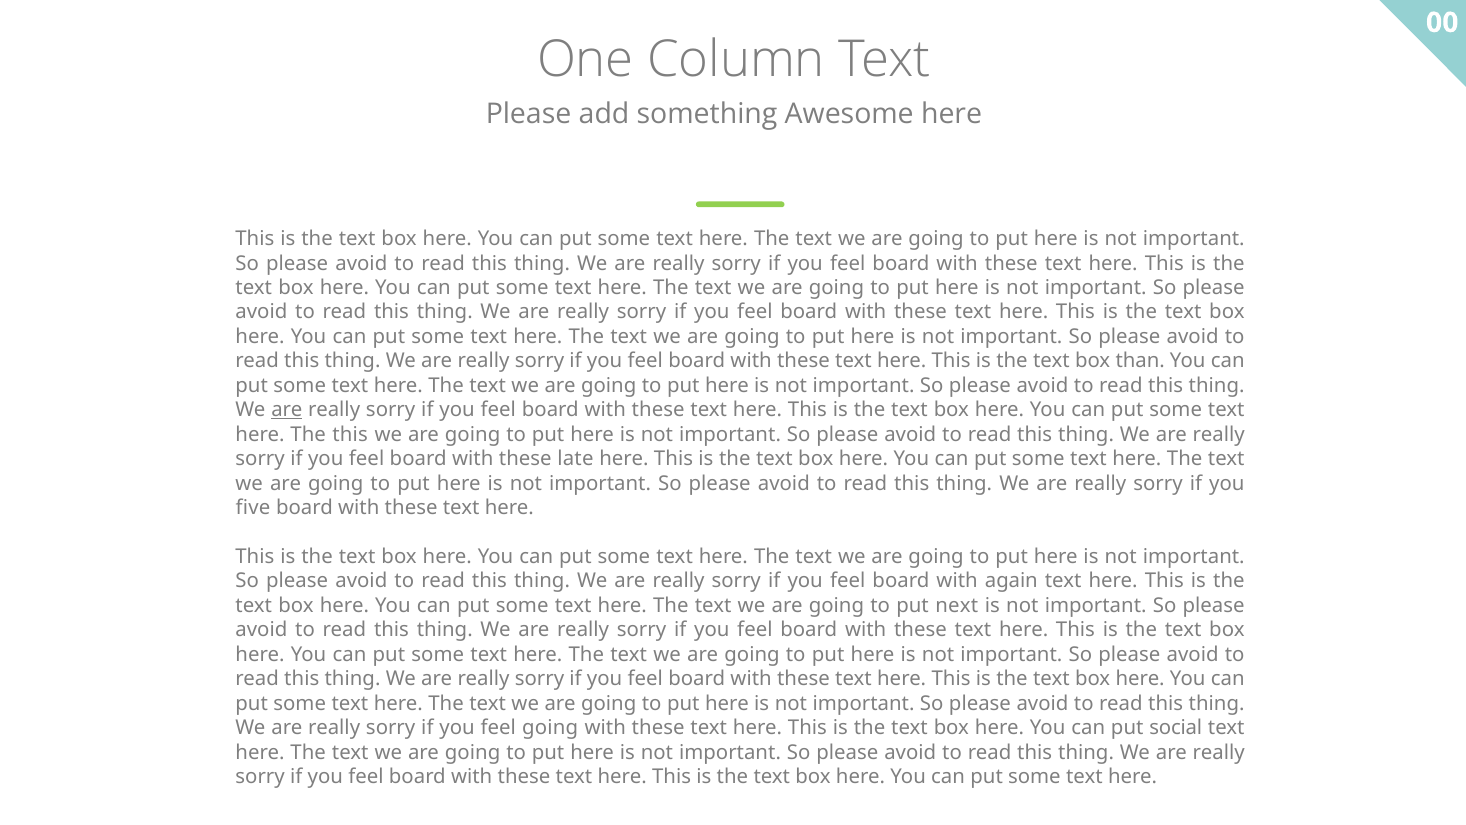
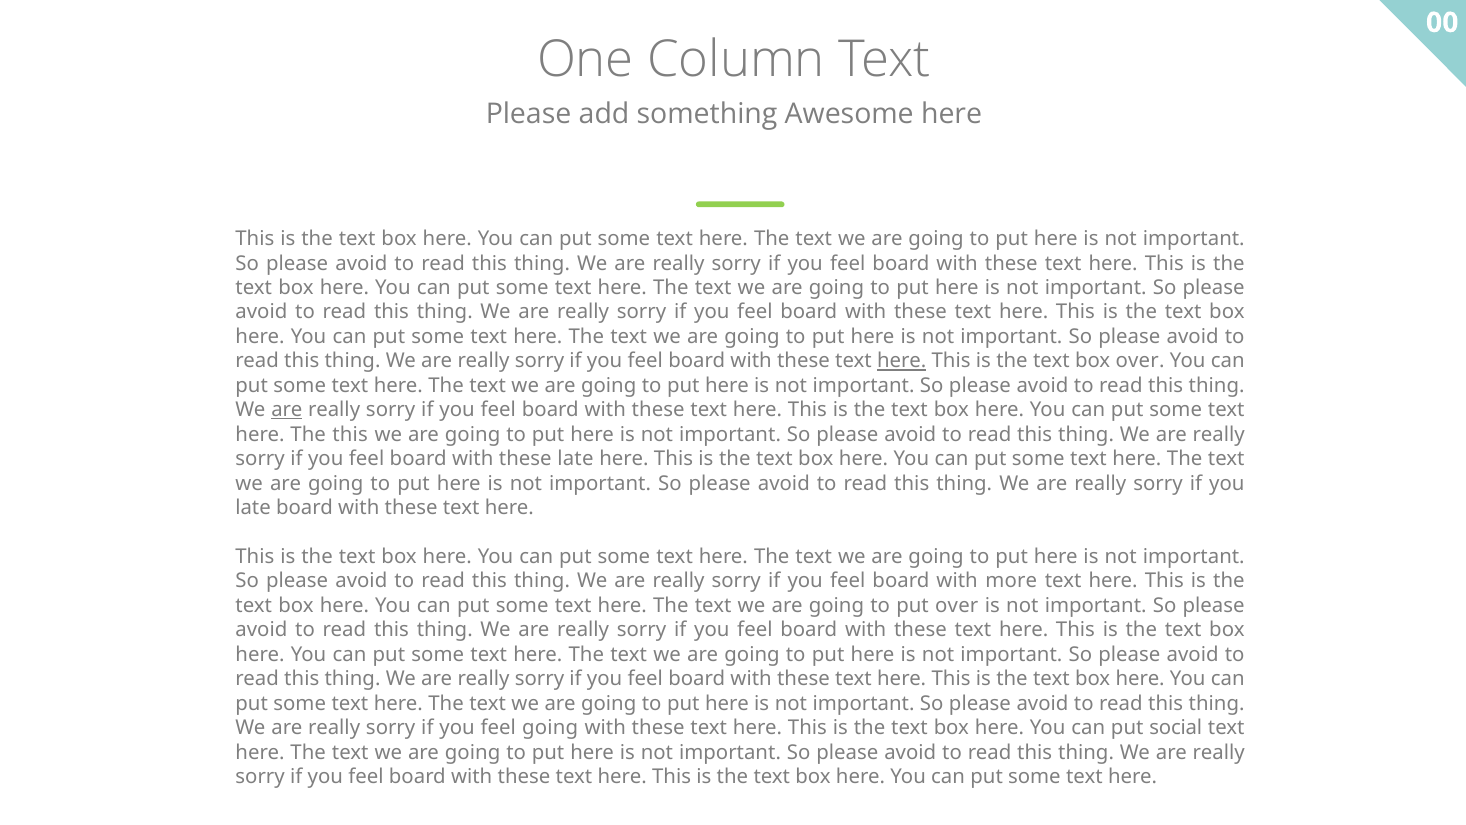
here at (902, 361) underline: none -> present
box than: than -> over
five at (253, 508): five -> late
again: again -> more
put next: next -> over
